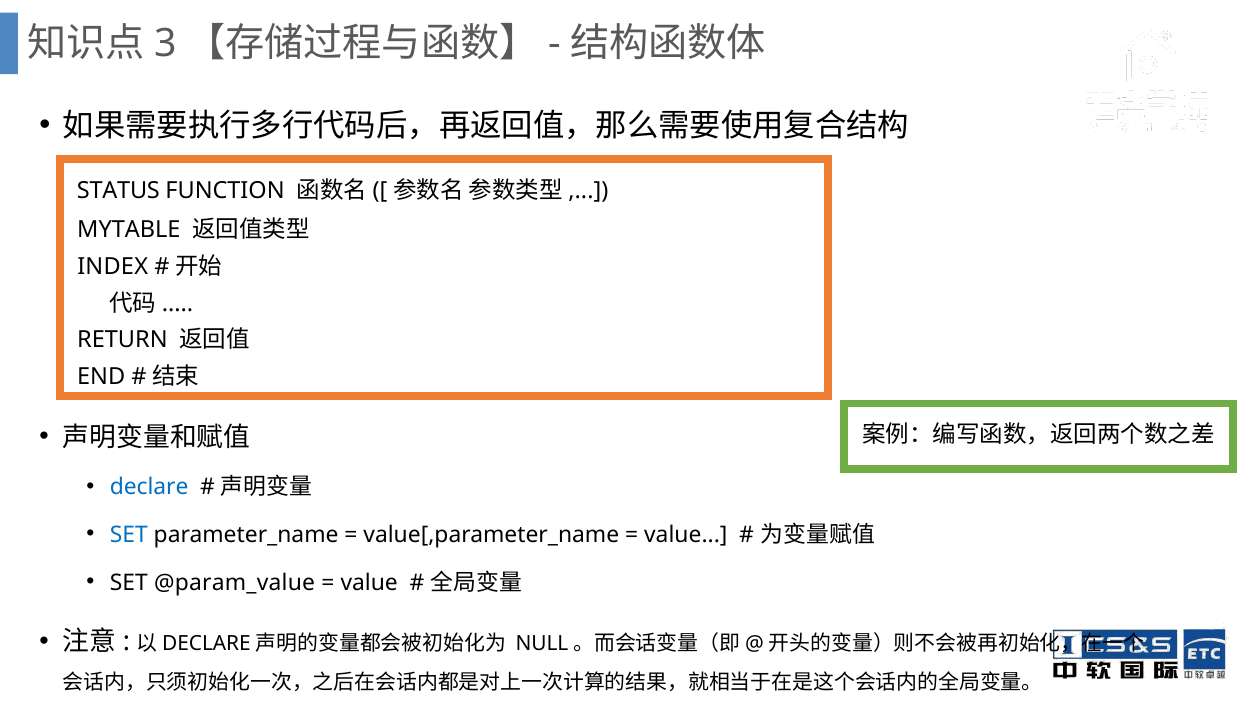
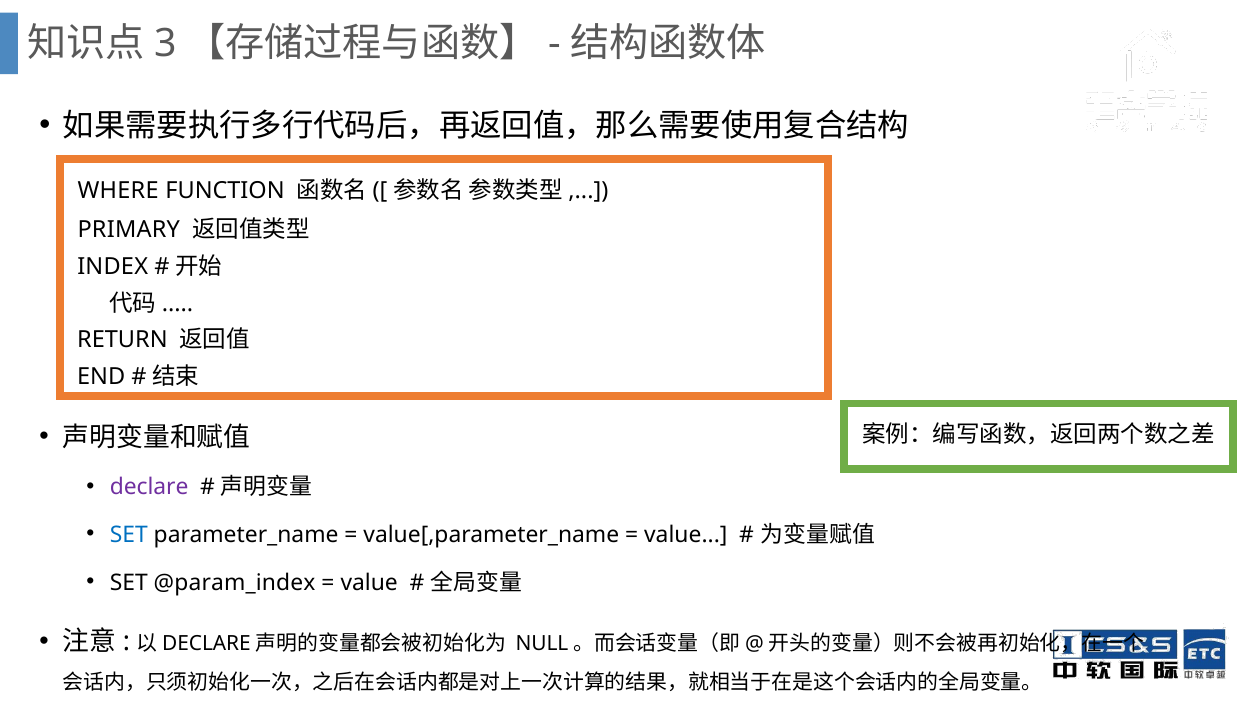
STATUS: STATUS -> WHERE
MYTABLE: MYTABLE -> PRIMARY
declare colour: blue -> purple
@param_value: @param_value -> @param_index
